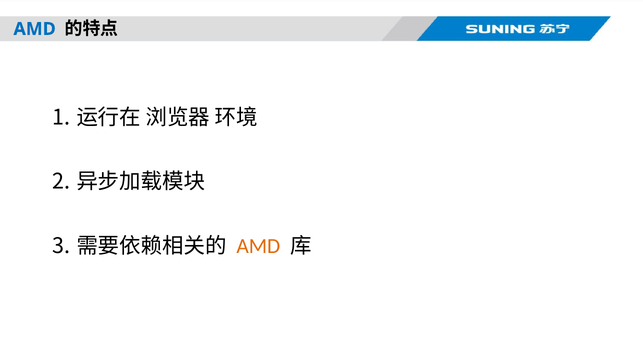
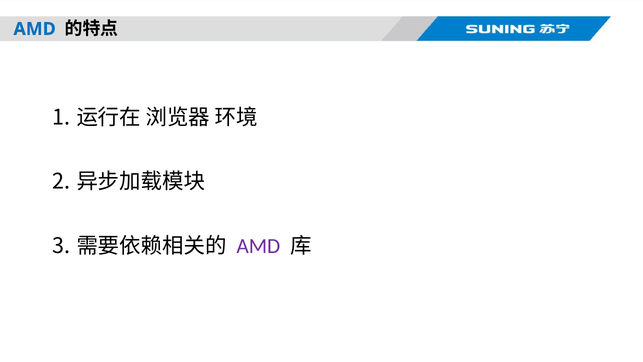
AMD at (258, 246) colour: orange -> purple
